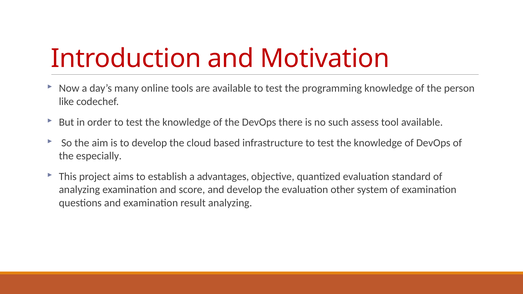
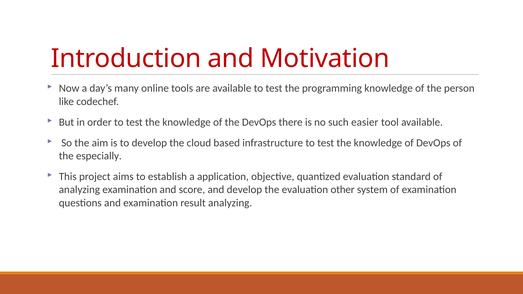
assess: assess -> easier
advantages: advantages -> application
